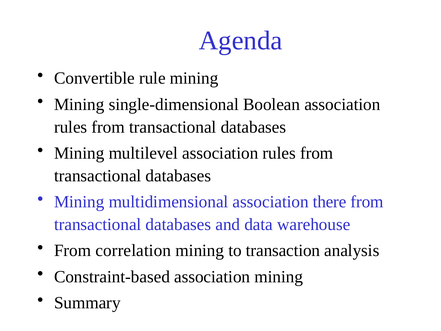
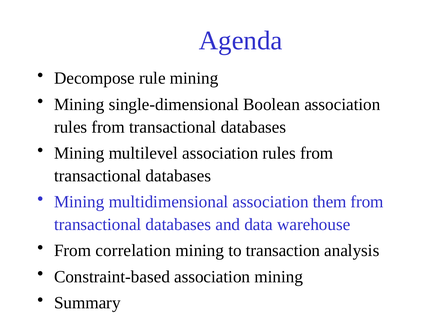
Convertible: Convertible -> Decompose
there: there -> them
